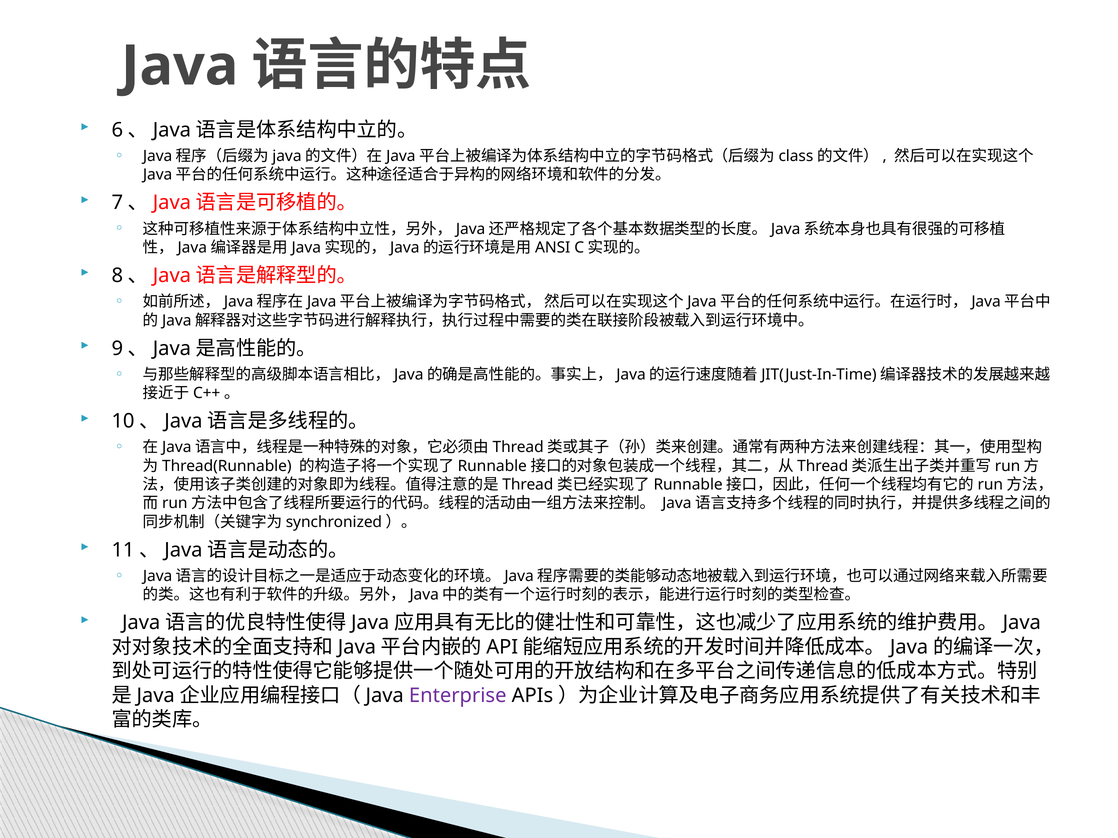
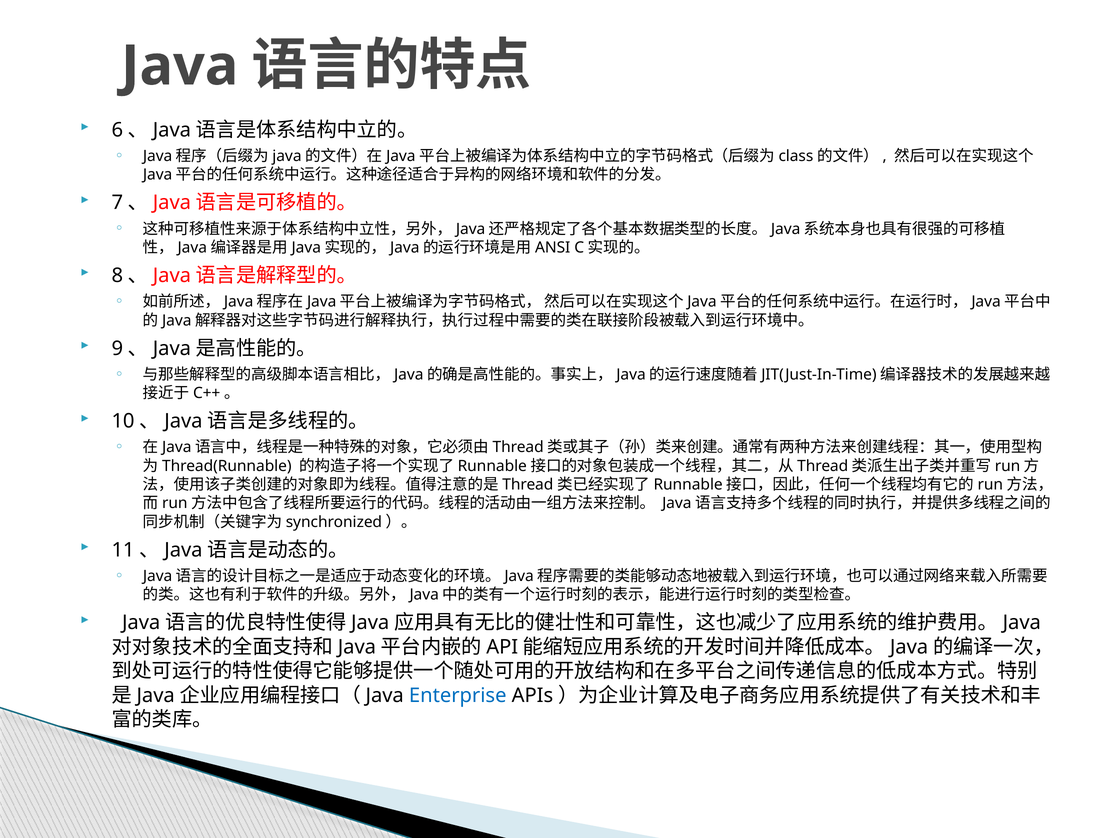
Enterprise colour: purple -> blue
